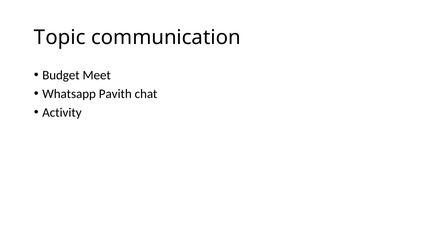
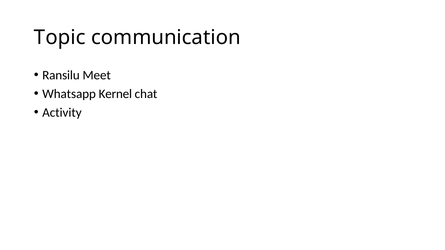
Budget: Budget -> Ransilu
Pavith: Pavith -> Kernel
